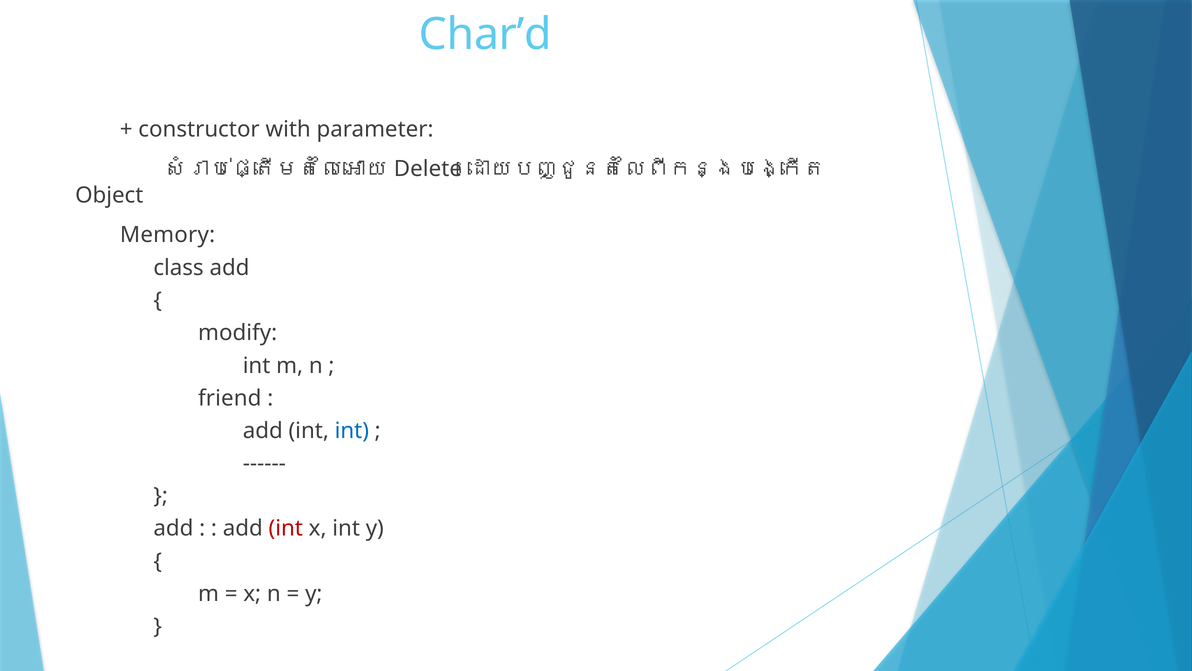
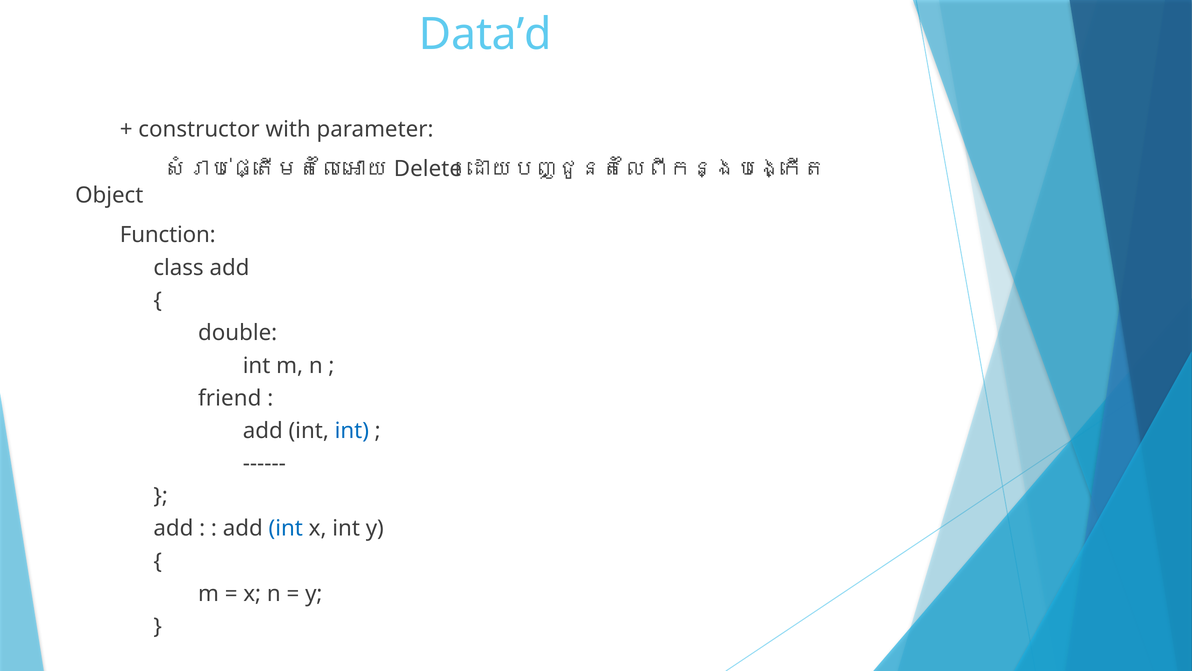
Char’d: Char’d -> Data’d
Memory: Memory -> Function
modify: modify -> double
int at (286, 528) colour: red -> blue
